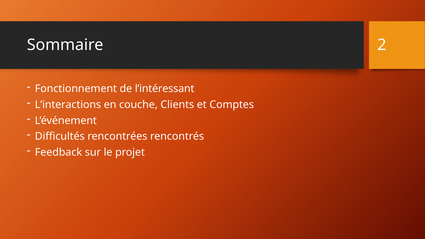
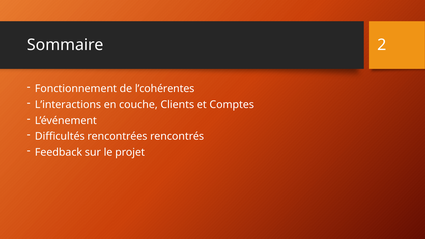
l’intéressant: l’intéressant -> l’cohérentes
